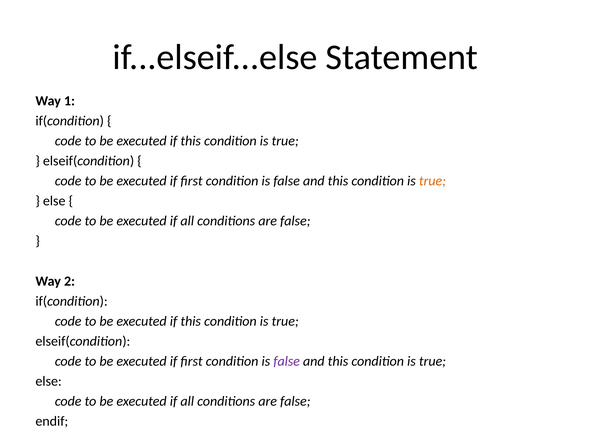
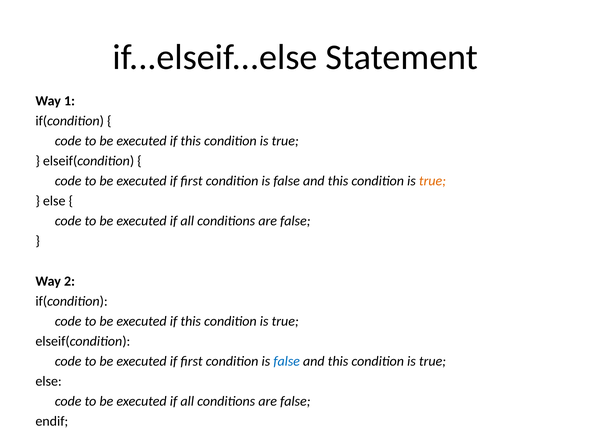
false at (287, 361) colour: purple -> blue
